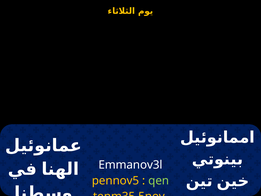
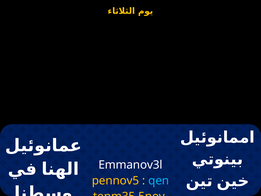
qen colour: light green -> light blue
